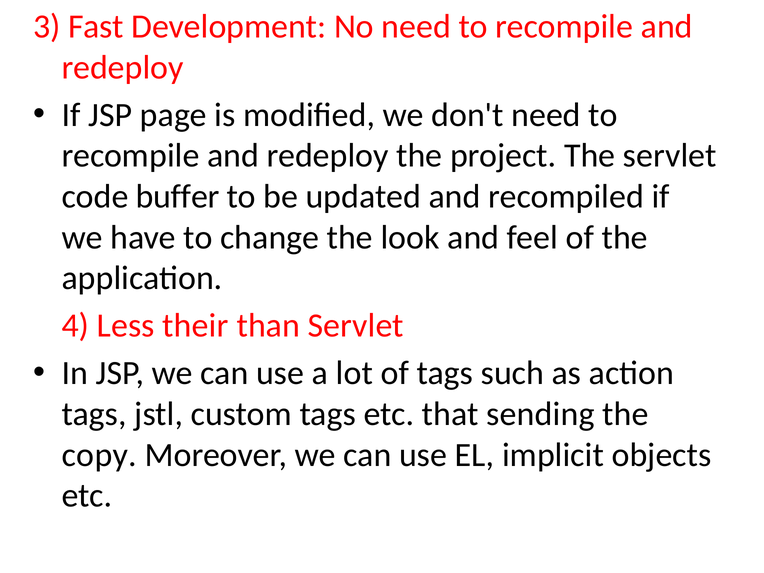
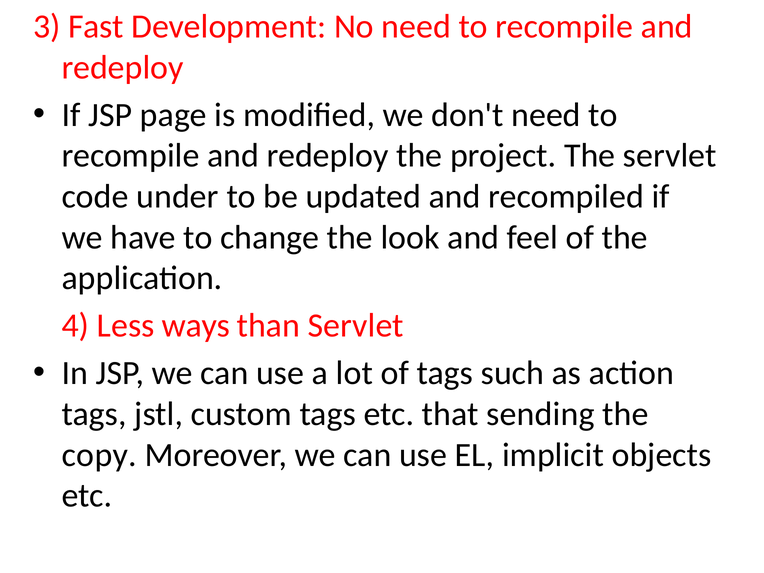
buffer: buffer -> under
their: their -> ways
